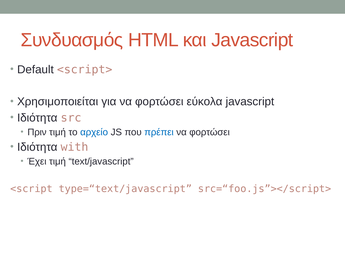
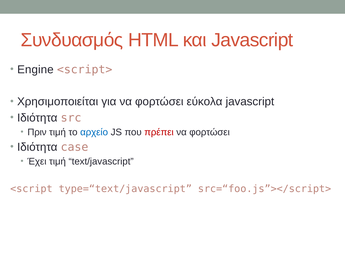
Default: Default -> Engine
πρέπει colour: blue -> red
with: with -> case
